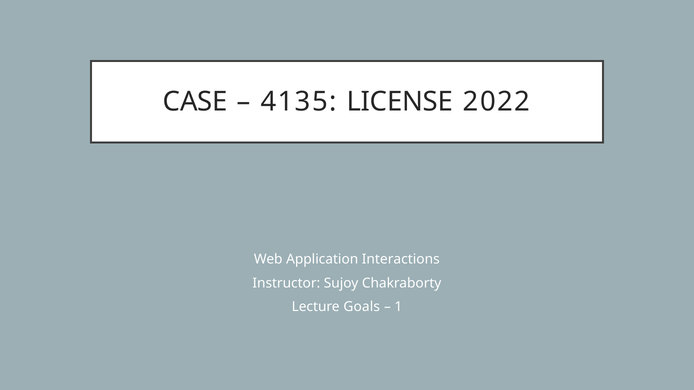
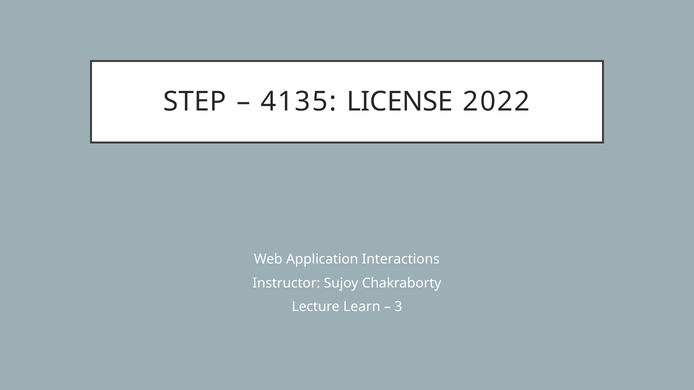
CASE: CASE -> STEP
Goals: Goals -> Learn
1: 1 -> 3
